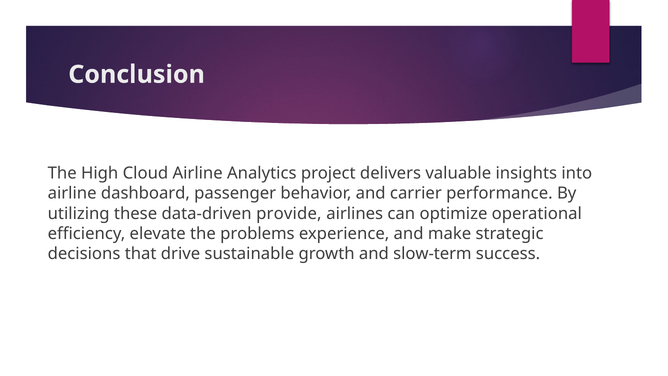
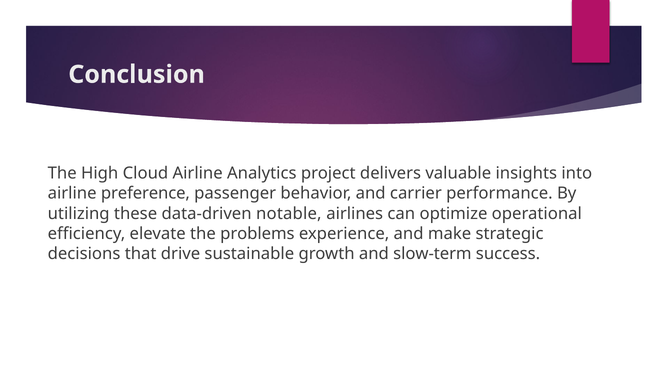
dashboard: dashboard -> preference
provide: provide -> notable
